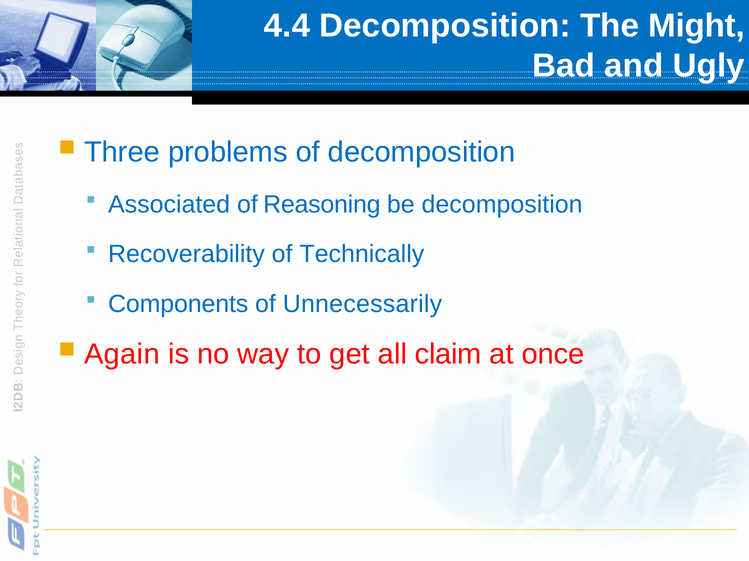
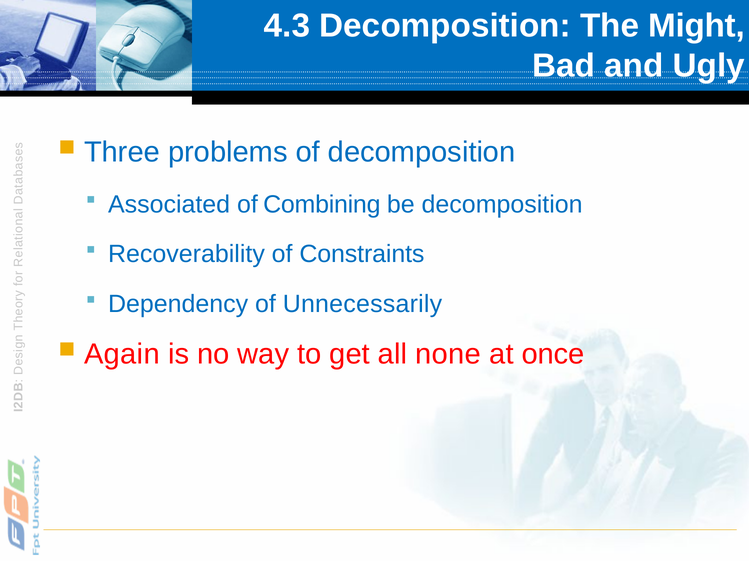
4.4: 4.4 -> 4.3
Reasoning: Reasoning -> Combining
Technically: Technically -> Constraints
Components: Components -> Dependency
claim: claim -> none
